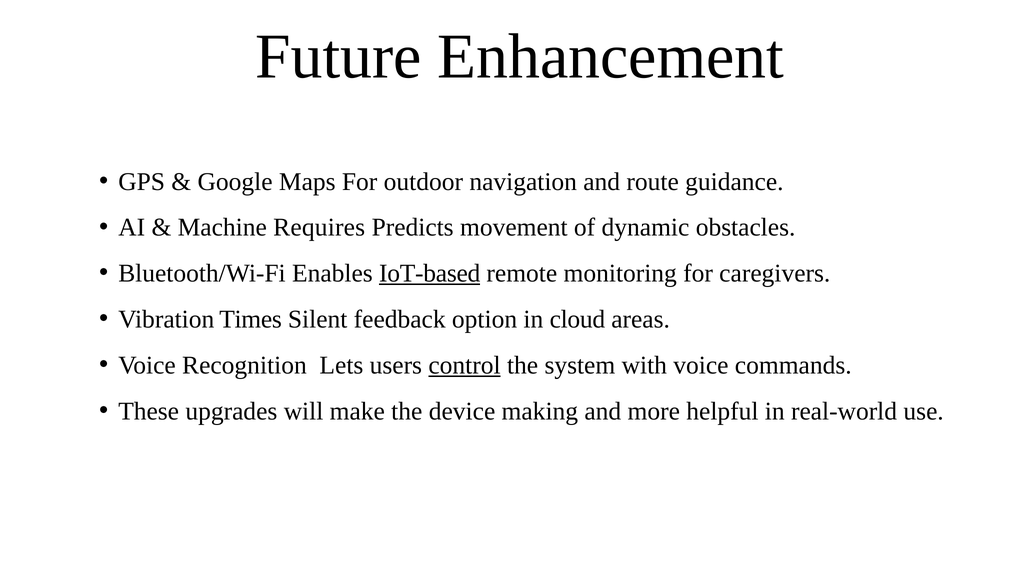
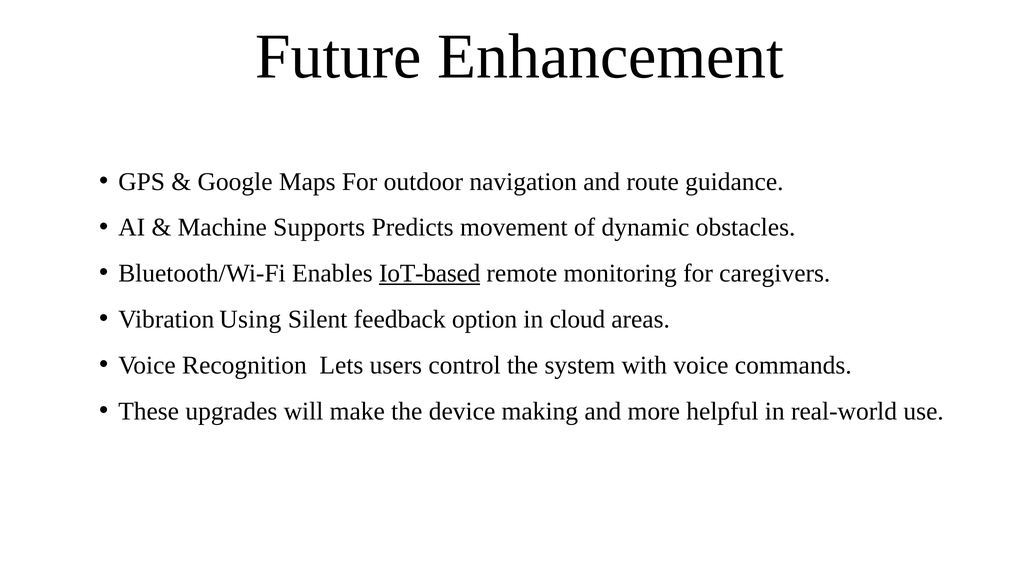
Requires: Requires -> Supports
Times: Times -> Using
control underline: present -> none
